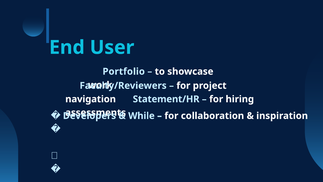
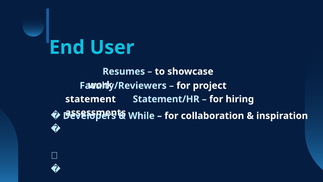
Portfolio: Portfolio -> Resumes
navigation: navigation -> statement
